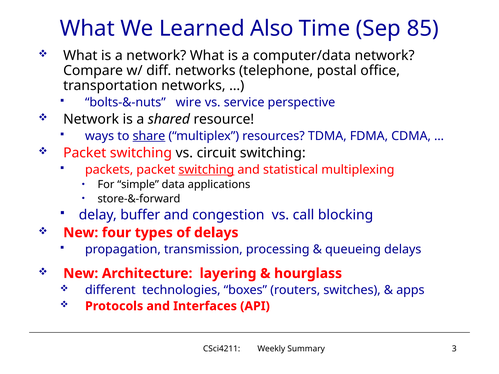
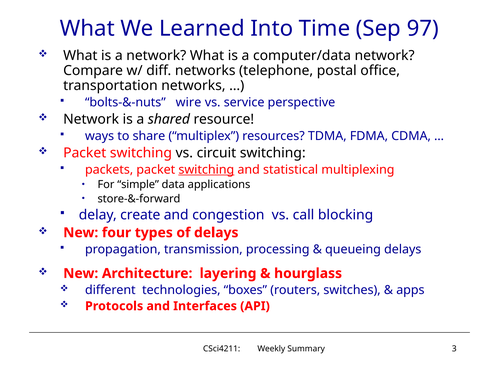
Also: Also -> Into
85: 85 -> 97
share underline: present -> none
buffer: buffer -> create
